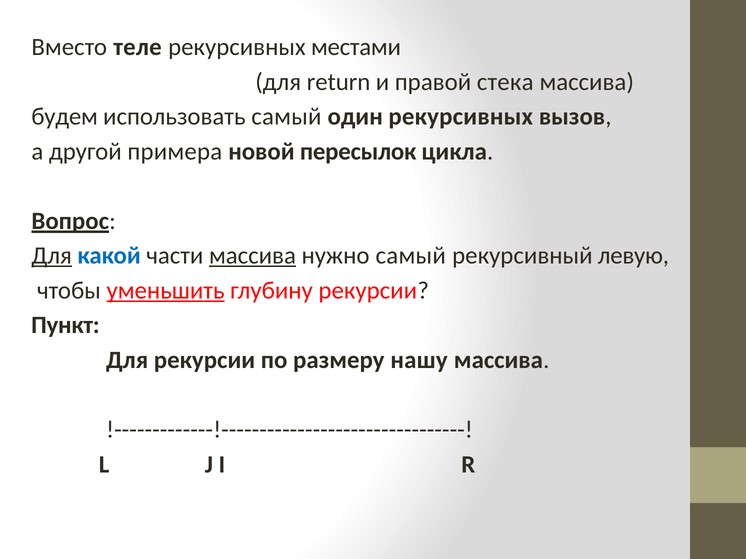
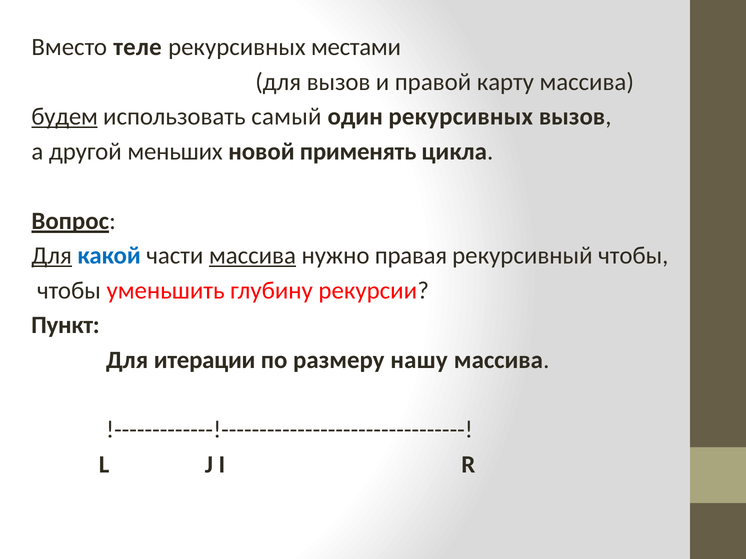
для return: return -> вызов
стека: стека -> карту
будем underline: none -> present
примера: примера -> меньших
пересылок: пересылок -> применять
нужно самый: самый -> правая
рекурсивный левую: левую -> чтобы
уменьшить underline: present -> none
Для рекурсии: рекурсии -> итерации
